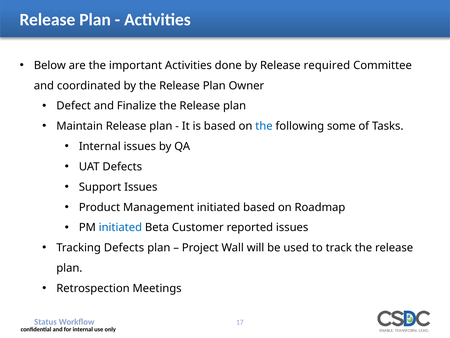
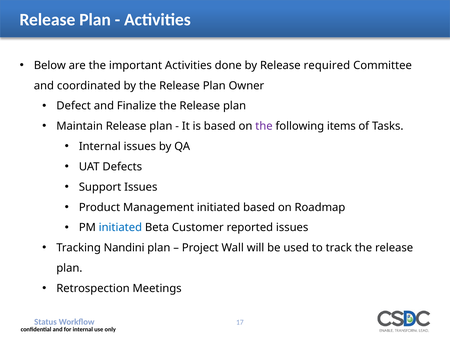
the at (264, 126) colour: blue -> purple
some: some -> items
Tracking Defects: Defects -> Nandini
